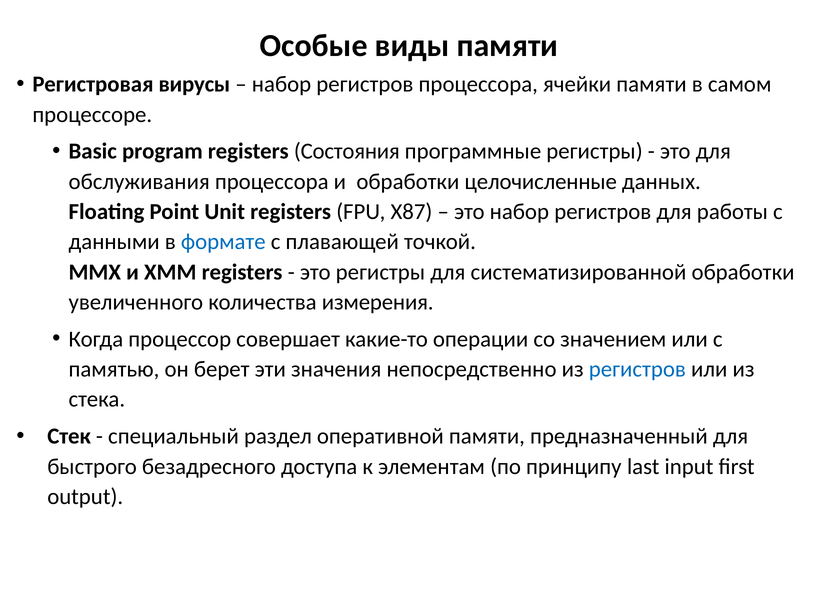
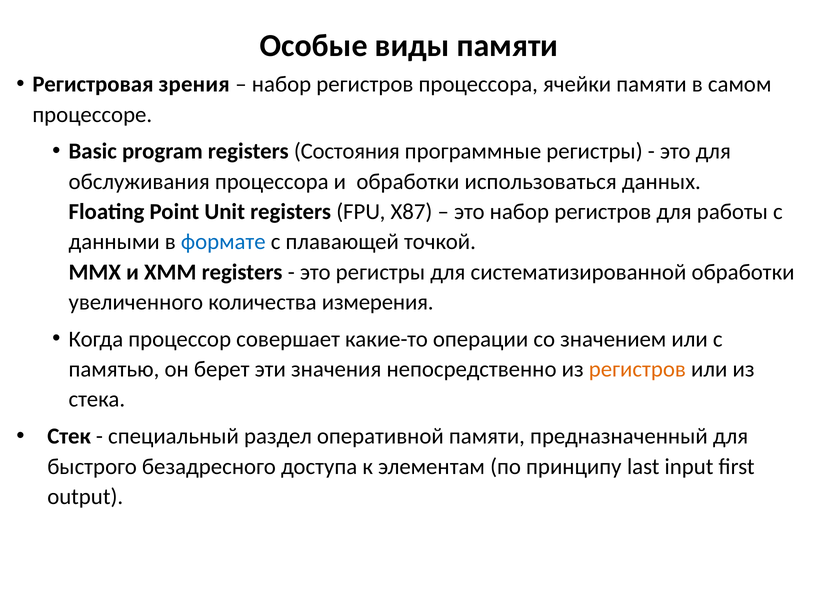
вирусы: вирусы -> зрения
целочисленные: целочисленные -> использоваться
регистров at (637, 369) colour: blue -> orange
